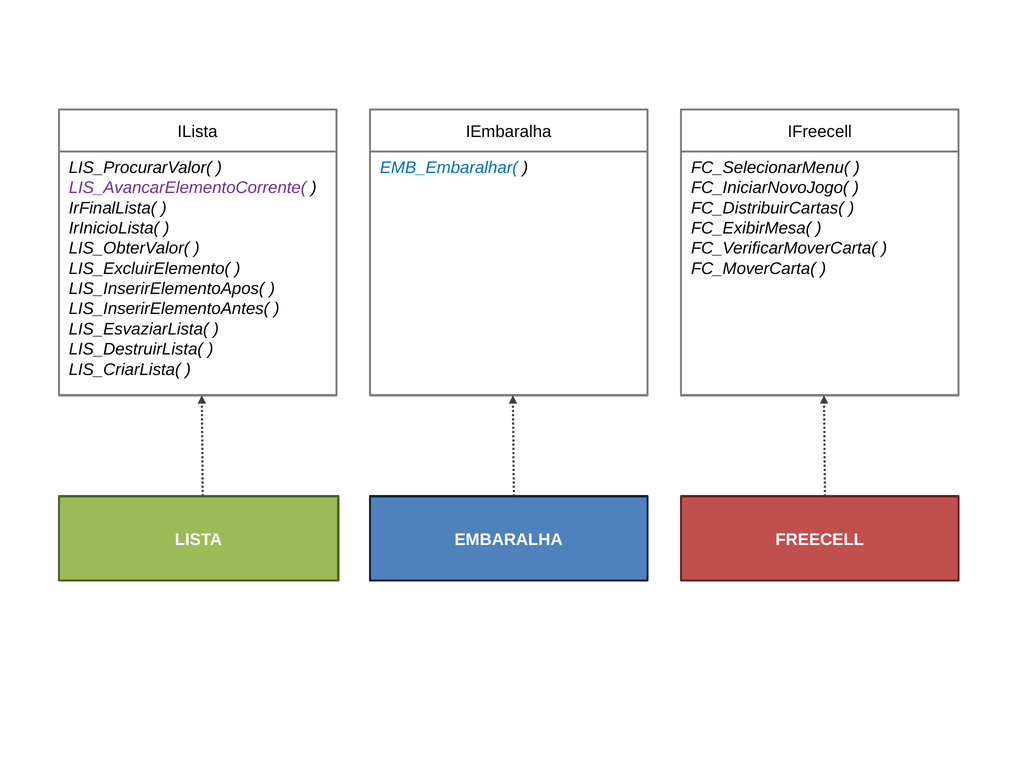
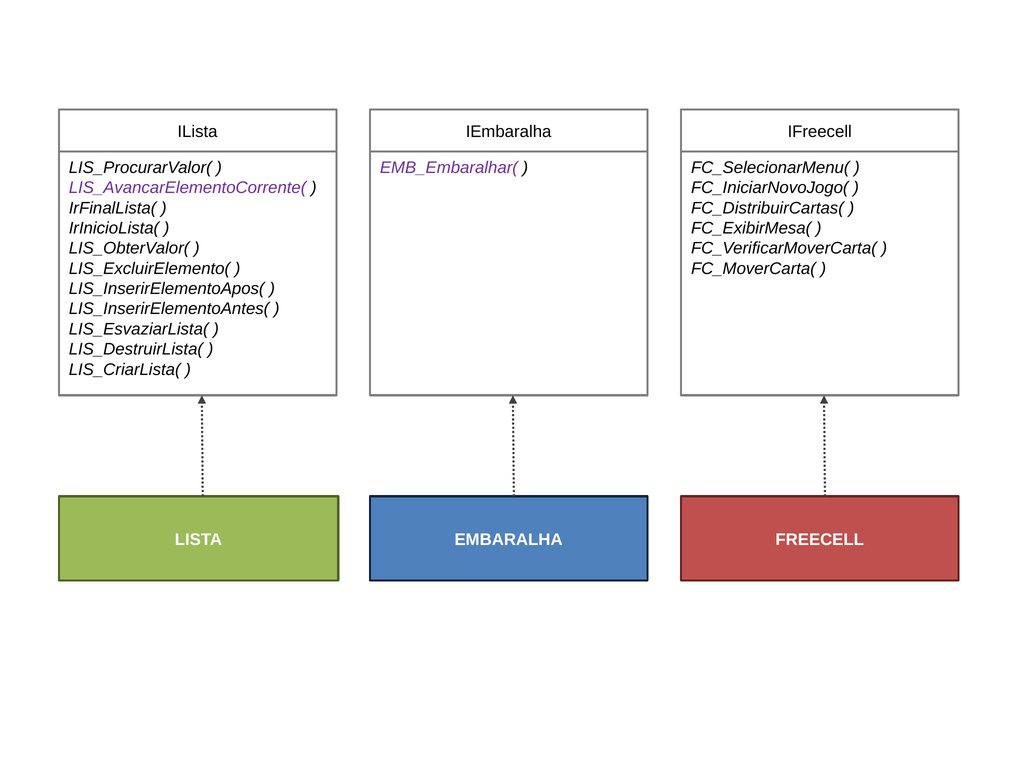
EMB_Embaralhar( colour: blue -> purple
